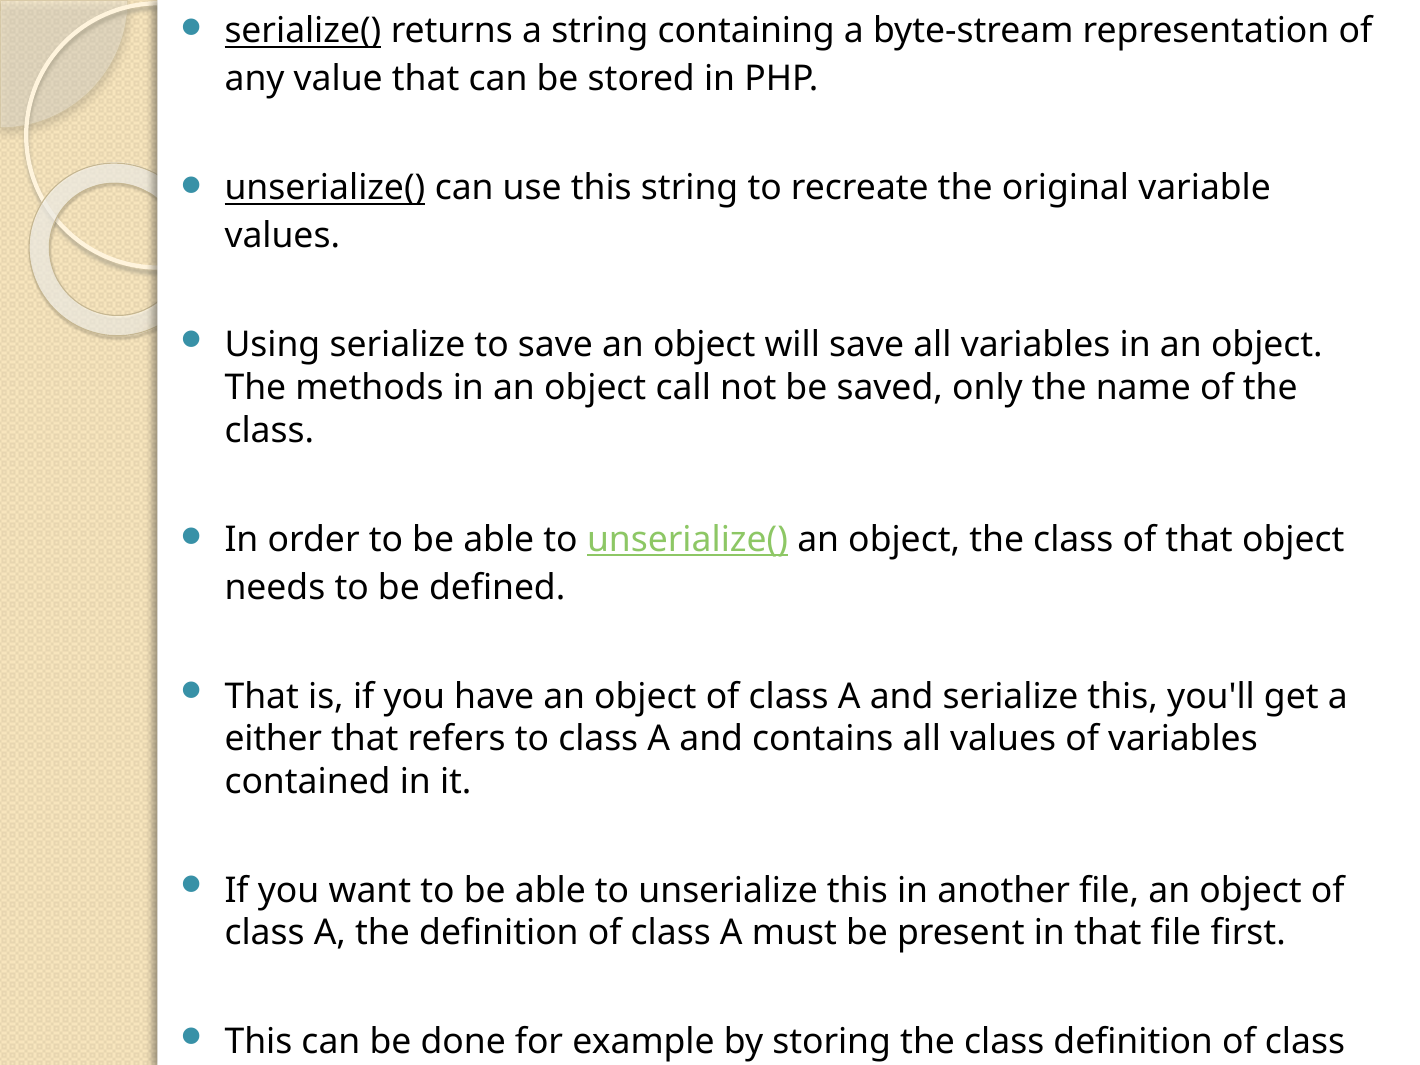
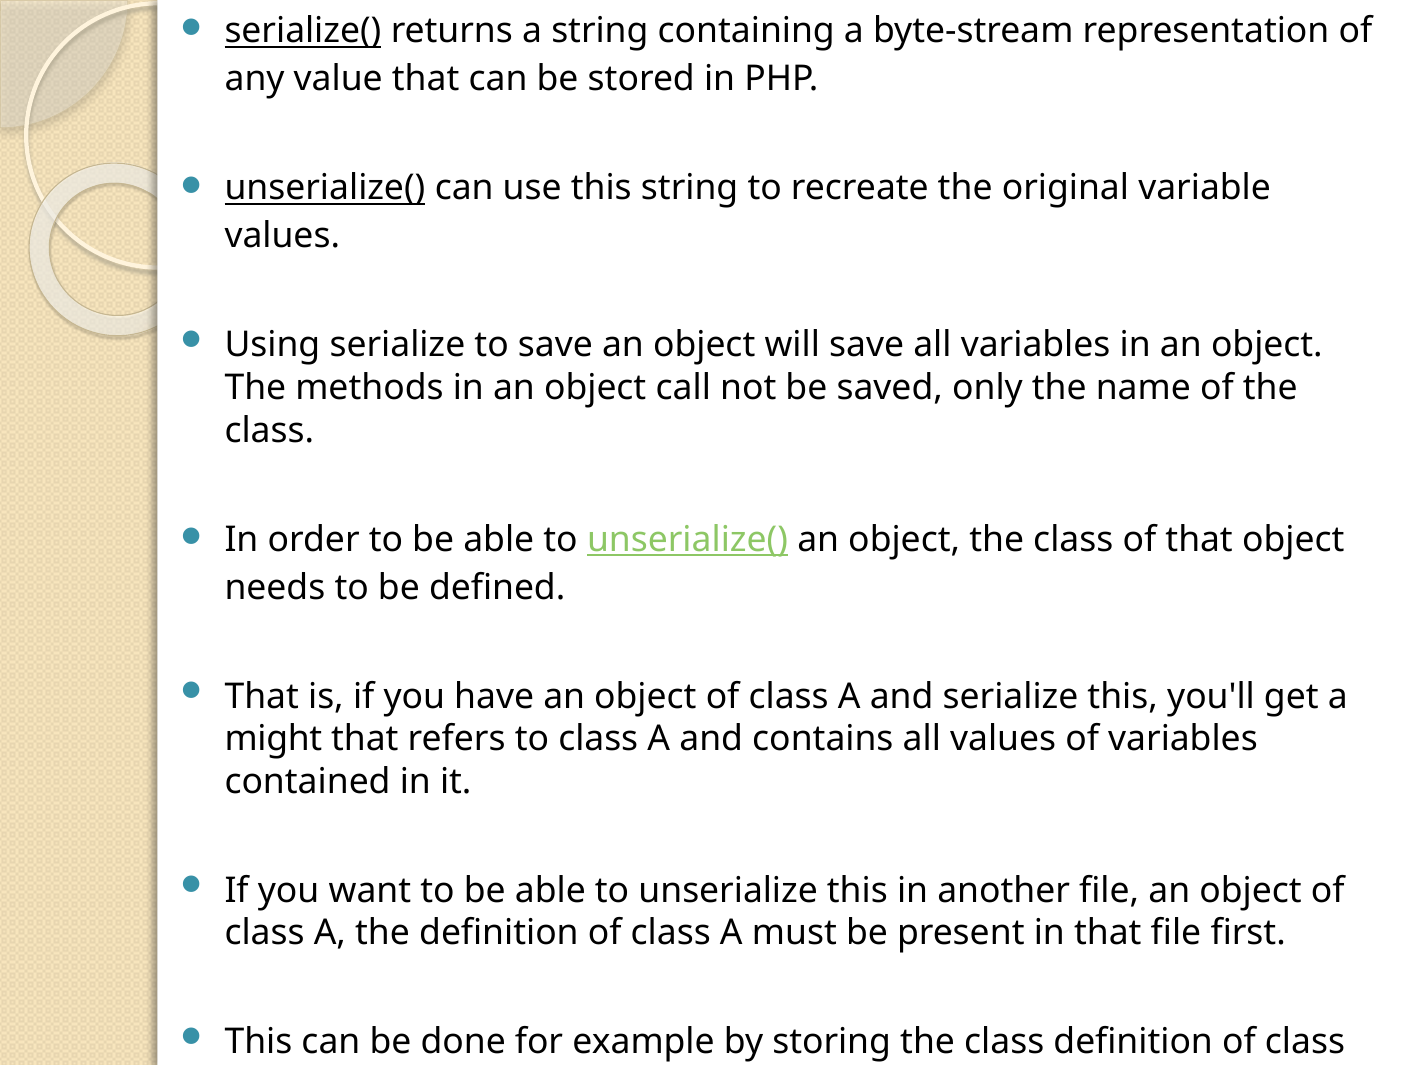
either: either -> might
